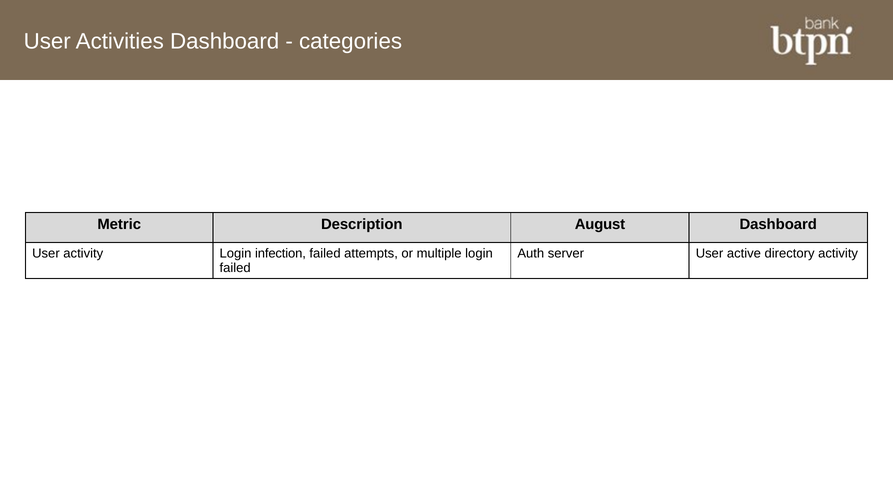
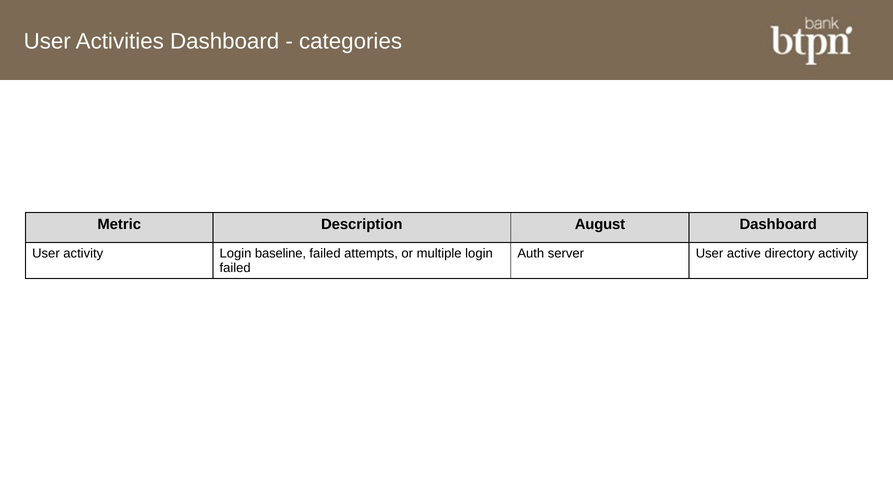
infection: infection -> baseline
